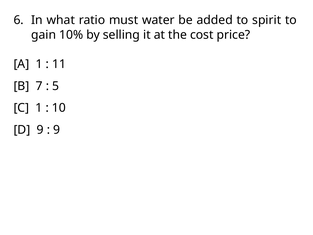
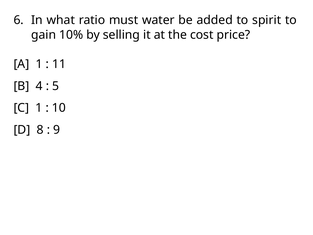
7: 7 -> 4
D 9: 9 -> 8
